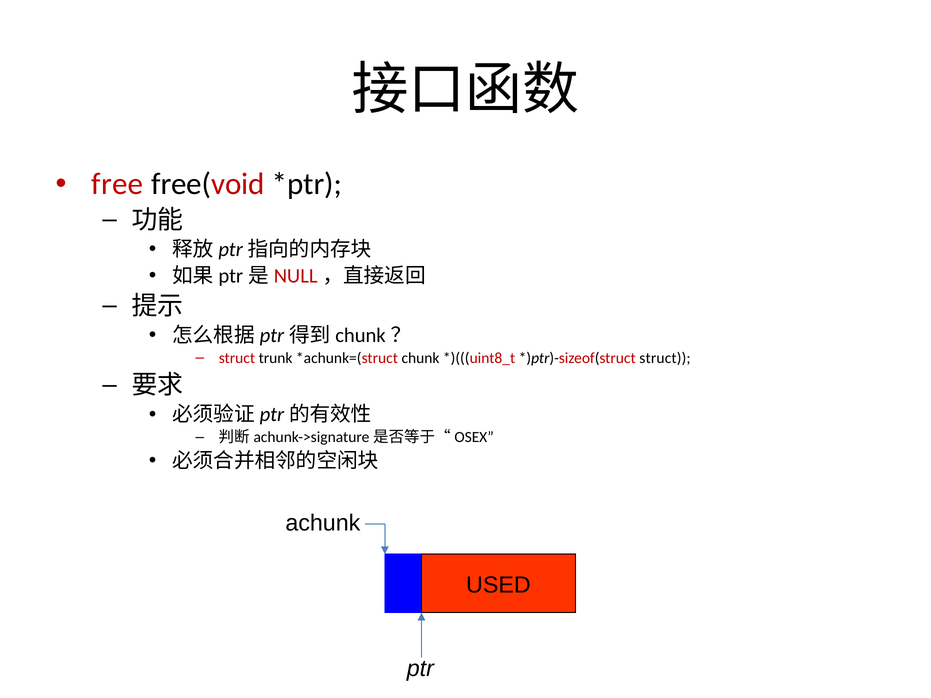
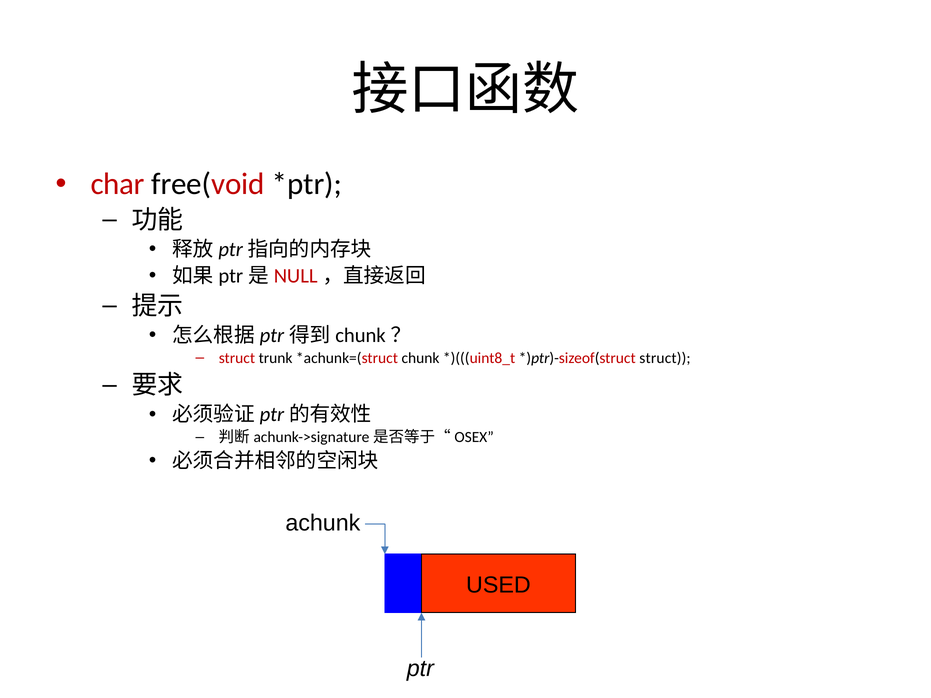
free: free -> char
